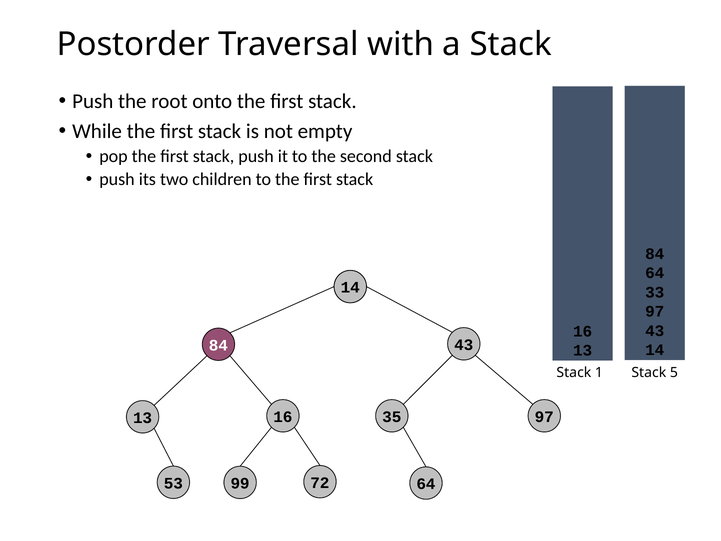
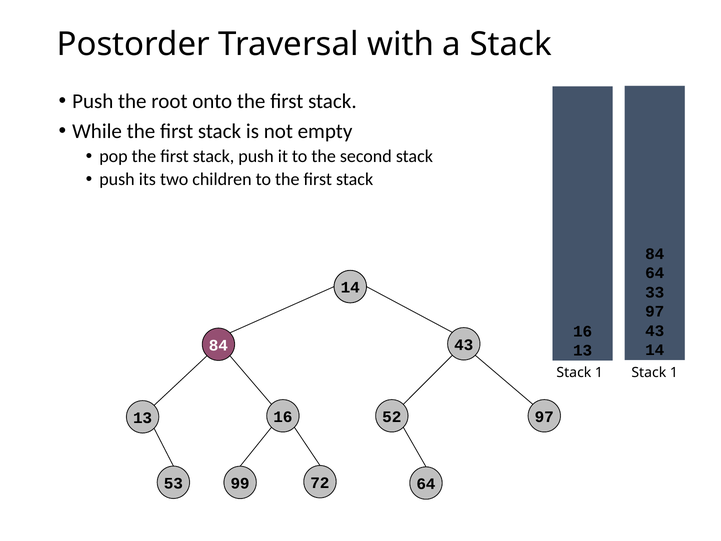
1 Stack 5: 5 -> 1
35: 35 -> 52
